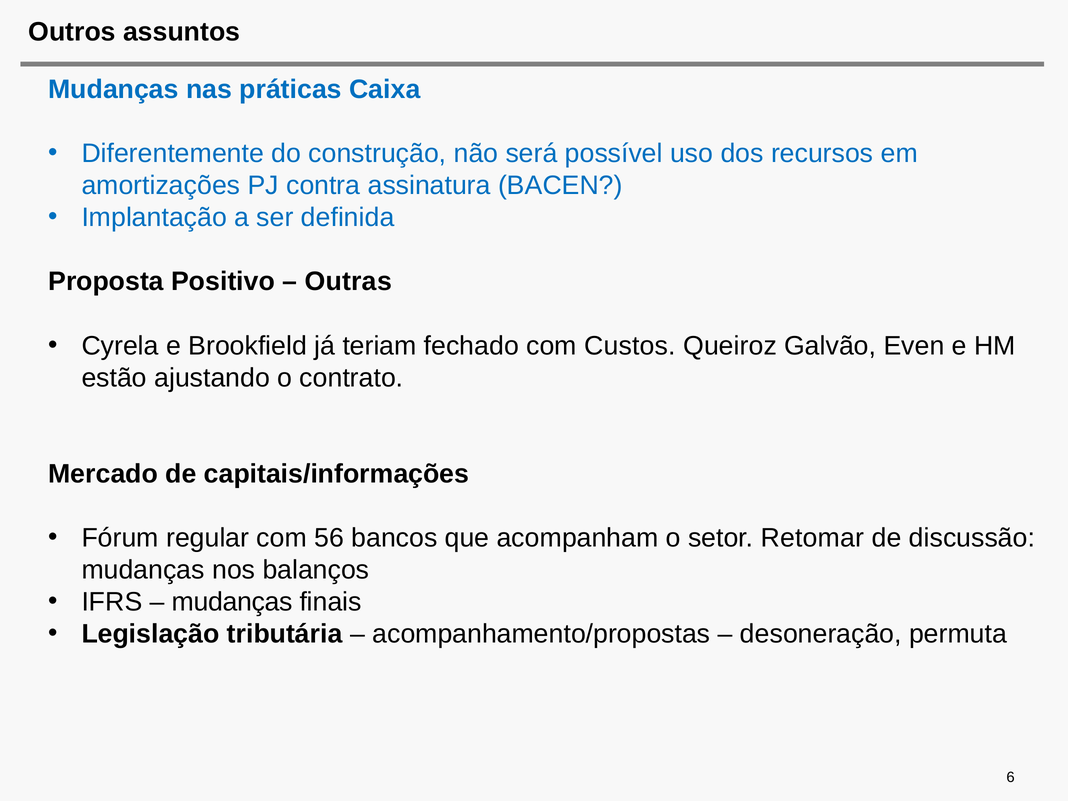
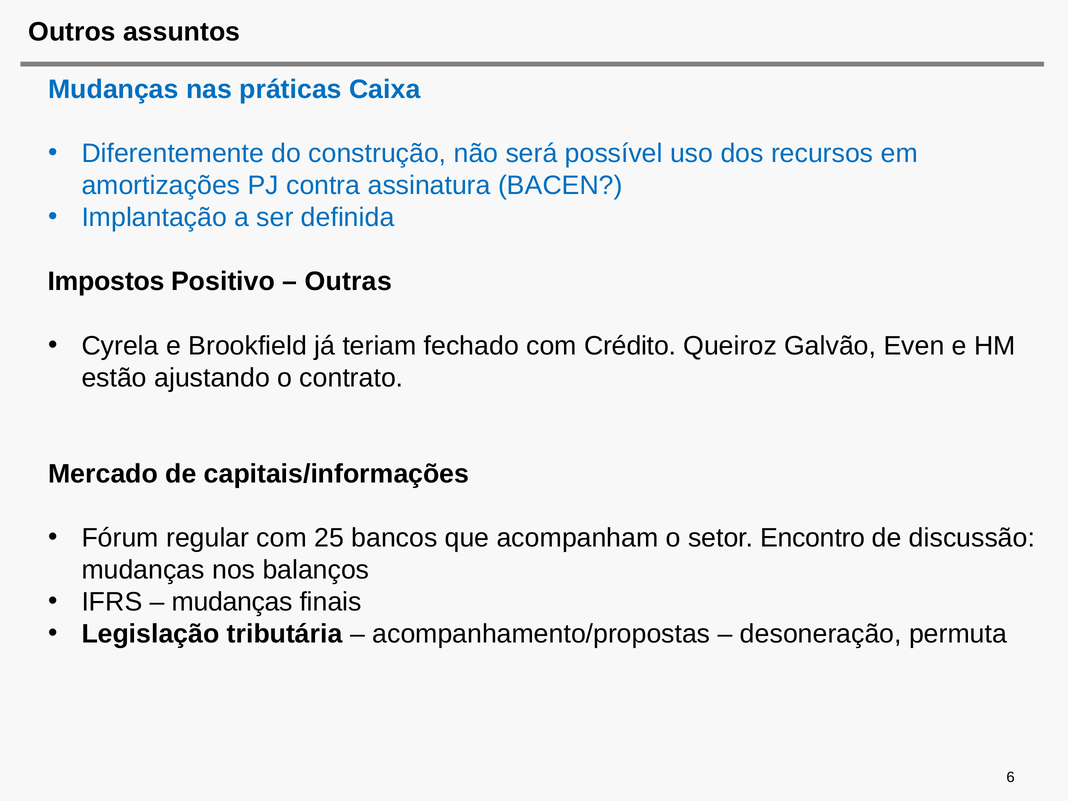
Proposta: Proposta -> Impostos
Custos: Custos -> Crédito
56: 56 -> 25
Retomar: Retomar -> Encontro
